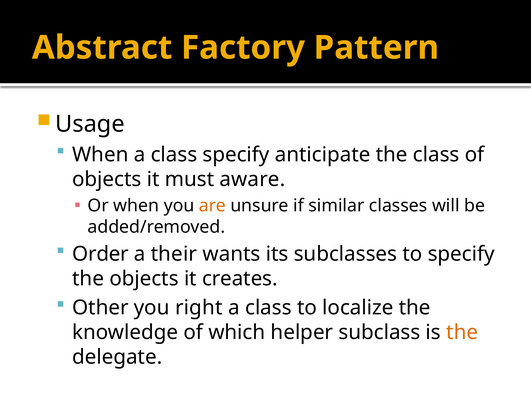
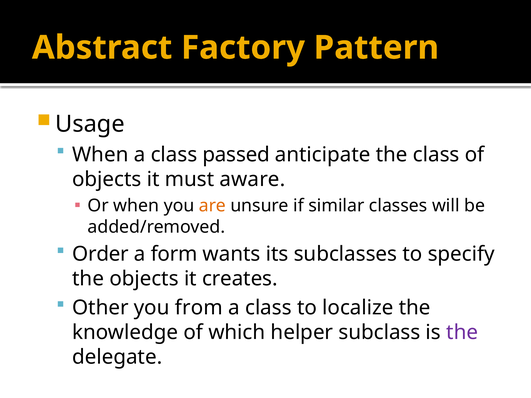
class specify: specify -> passed
their: their -> form
right: right -> from
the at (462, 333) colour: orange -> purple
